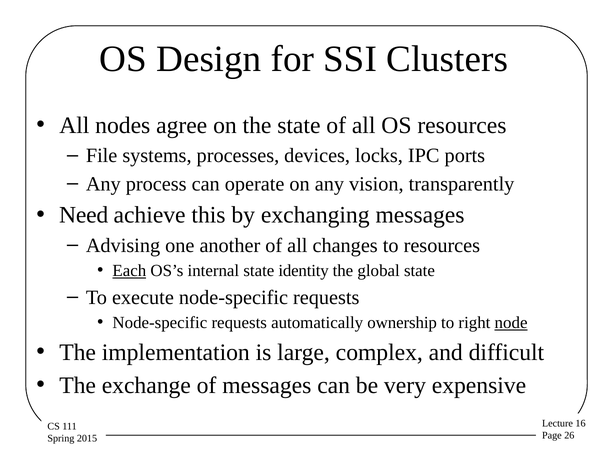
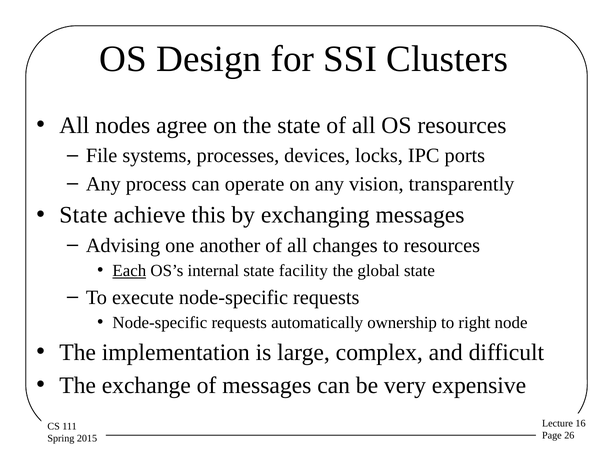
Need at (84, 215): Need -> State
identity: identity -> facility
node underline: present -> none
